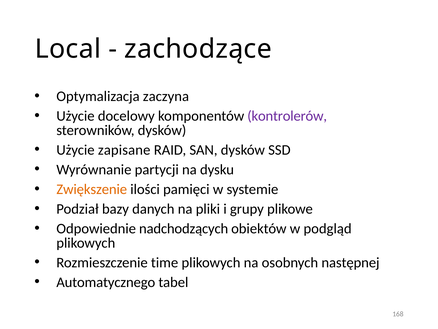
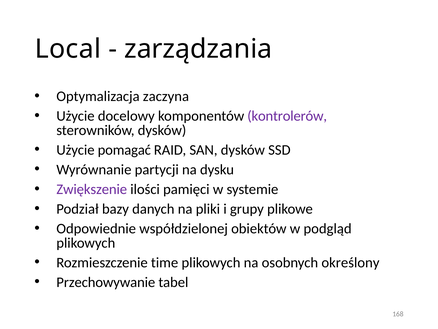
zachodzące: zachodzące -> zarządzania
zapisane: zapisane -> pomagać
Zwiększenie colour: orange -> purple
nadchodzących: nadchodzących -> współdzielonej
następnej: następnej -> określony
Automatycznego: Automatycznego -> Przechowywanie
